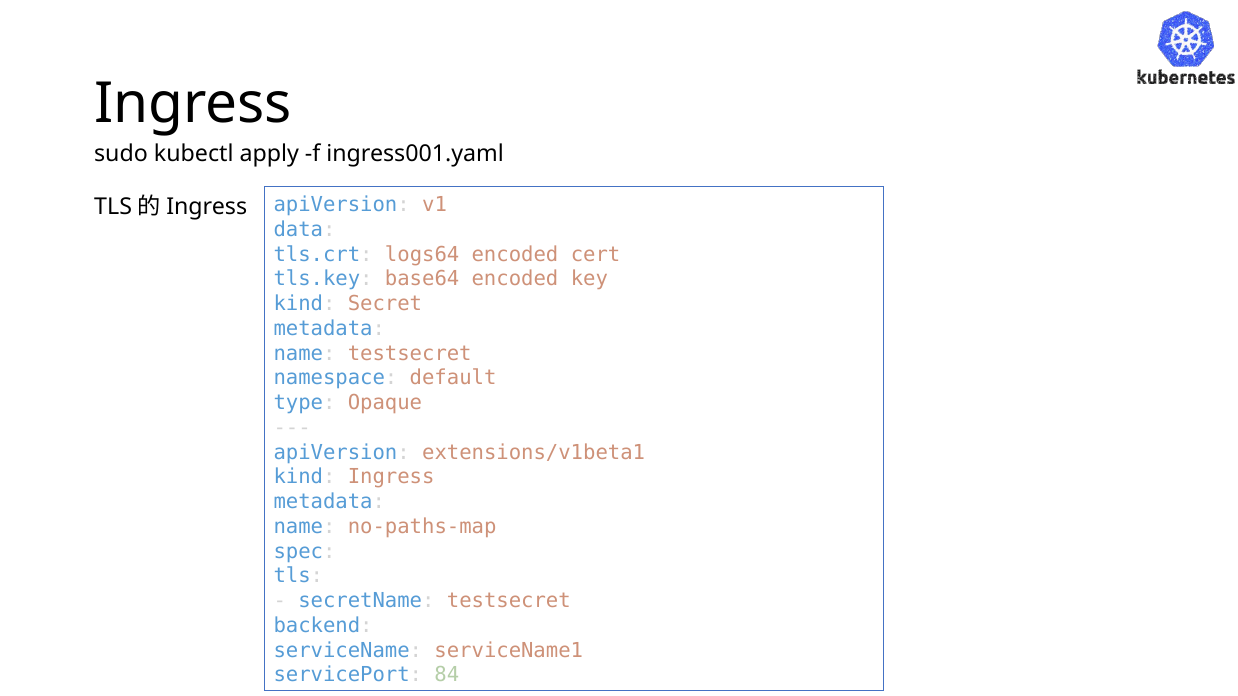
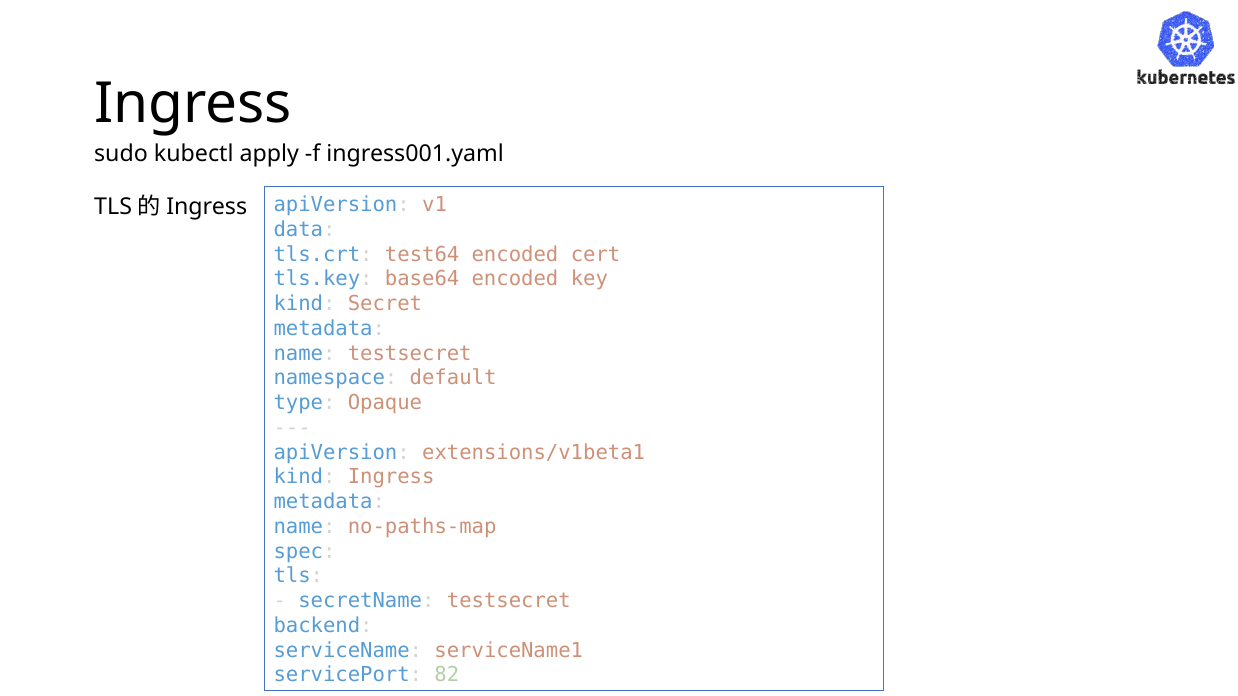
logs64: logs64 -> test64
84: 84 -> 82
